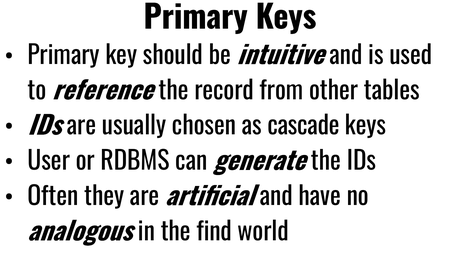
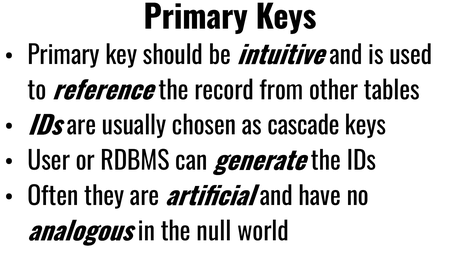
find: find -> null
